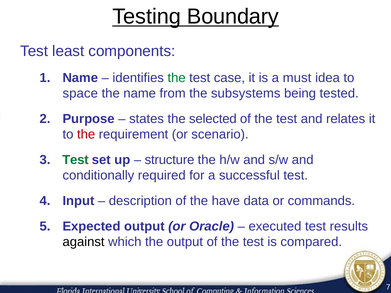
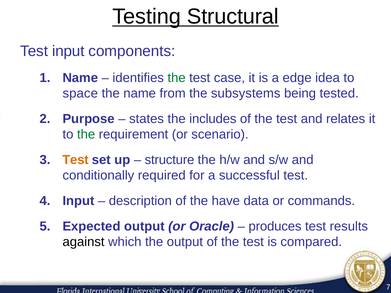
Boundary: Boundary -> Structural
Test least: least -> input
must: must -> edge
selected: selected -> includes
the at (86, 135) colour: red -> green
Test at (76, 160) colour: green -> orange
executed: executed -> produces
